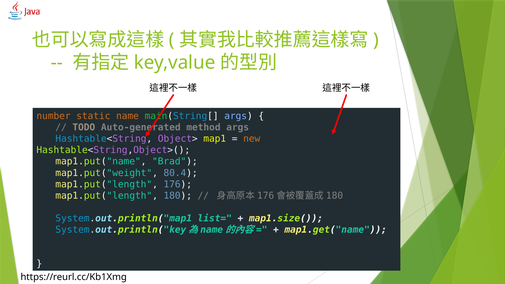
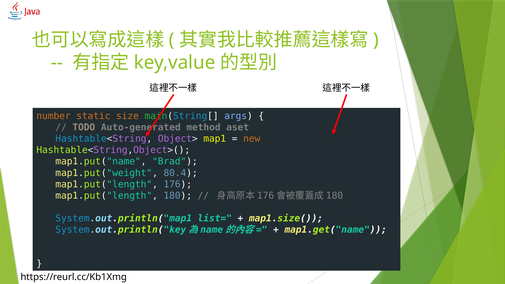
name: name -> size
method args: args -> aset
